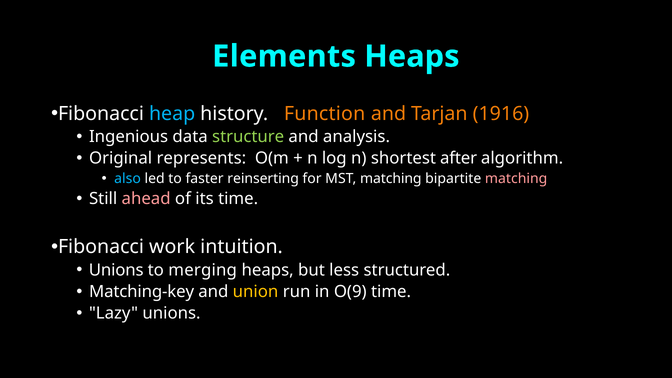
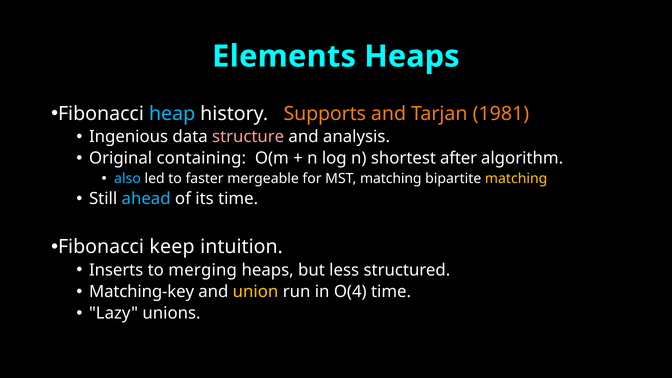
Function: Function -> Supports
1916: 1916 -> 1981
structure colour: light green -> pink
represents: represents -> containing
reinserting: reinserting -> mergeable
matching at (516, 179) colour: pink -> yellow
ahead colour: pink -> light blue
work: work -> keep
Unions at (116, 270): Unions -> Inserts
O(9: O(9 -> O(4
